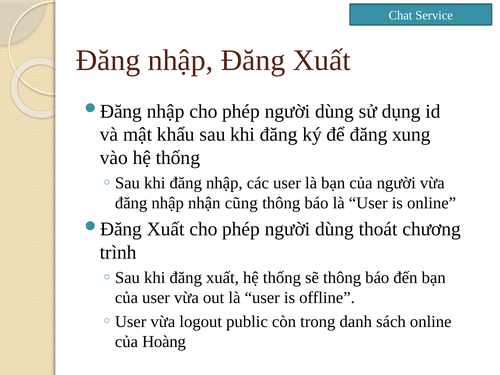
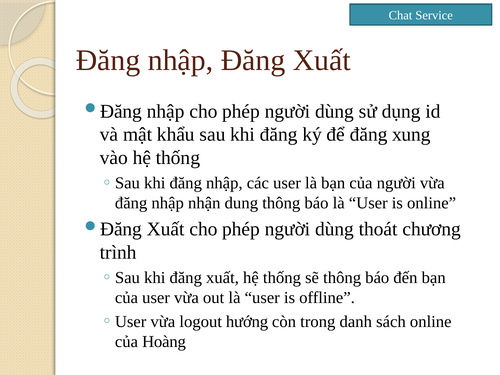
cũng: cũng -> dung
public: public -> hướng
